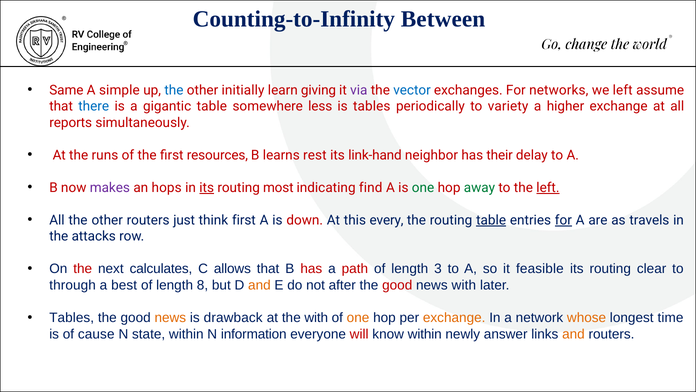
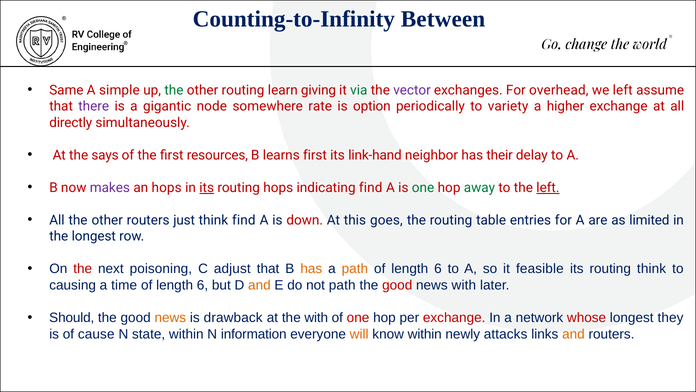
the at (174, 90) colour: blue -> green
other initially: initially -> routing
via colour: purple -> green
vector colour: blue -> purple
networks: networks -> overhead
there colour: blue -> purple
gigantic table: table -> node
less: less -> rate
is tables: tables -> option
reports: reports -> directly
runs: runs -> says
learns rest: rest -> first
routing most: most -> hops
think first: first -> find
every: every -> goes
table at (491, 220) underline: present -> none
for at (563, 220) underline: present -> none
travels: travels -> limited
the attacks: attacks -> longest
calculates: calculates -> poisoning
allows: allows -> adjust
has at (311, 269) colour: red -> orange
path at (355, 269) colour: red -> orange
3 at (438, 269): 3 -> 6
routing clear: clear -> think
through: through -> causing
best: best -> time
8 at (202, 285): 8 -> 6
not after: after -> path
Tables at (72, 317): Tables -> Should
one at (358, 317) colour: orange -> red
exchange at (454, 317) colour: orange -> red
whose colour: orange -> red
time: time -> they
will colour: red -> orange
answer: answer -> attacks
